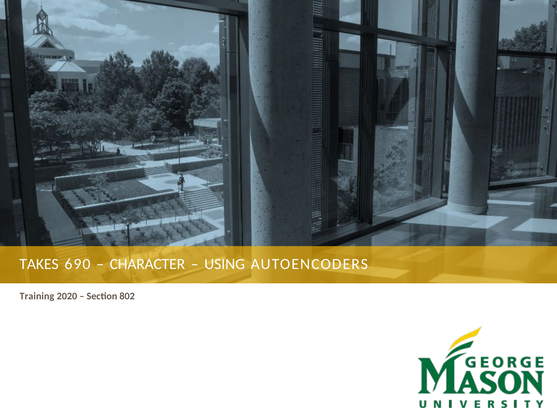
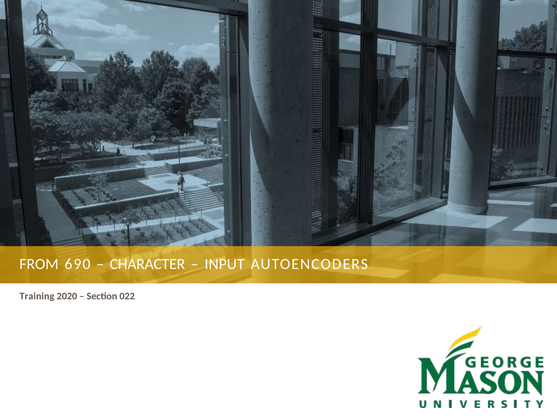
TAKES: TAKES -> FROM
USING: USING -> INPUT
802: 802 -> 022
